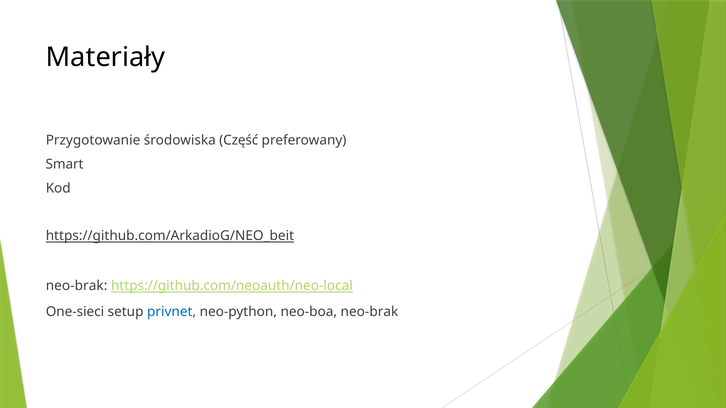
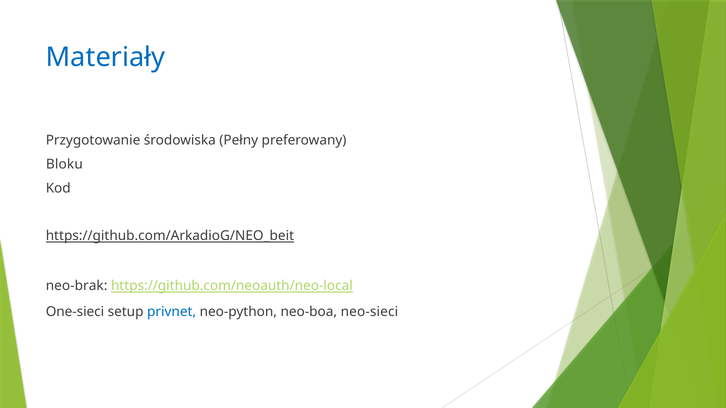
Materiały colour: black -> blue
Część: Część -> Pełny
Smart: Smart -> Bloku
neo-boa neo-brak: neo-brak -> neo-sieci
